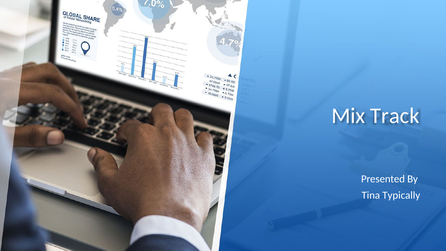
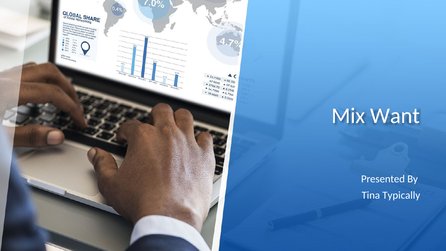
Track: Track -> Want
